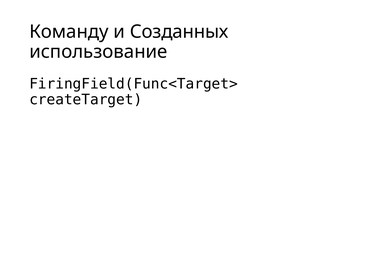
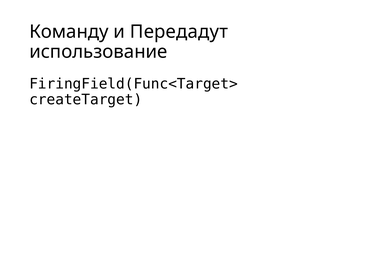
Созданных: Созданных -> Передадут
